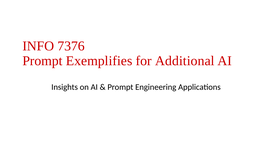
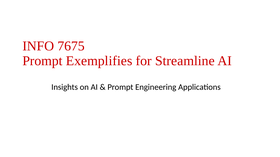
7376: 7376 -> 7675
Additional: Additional -> Streamline
